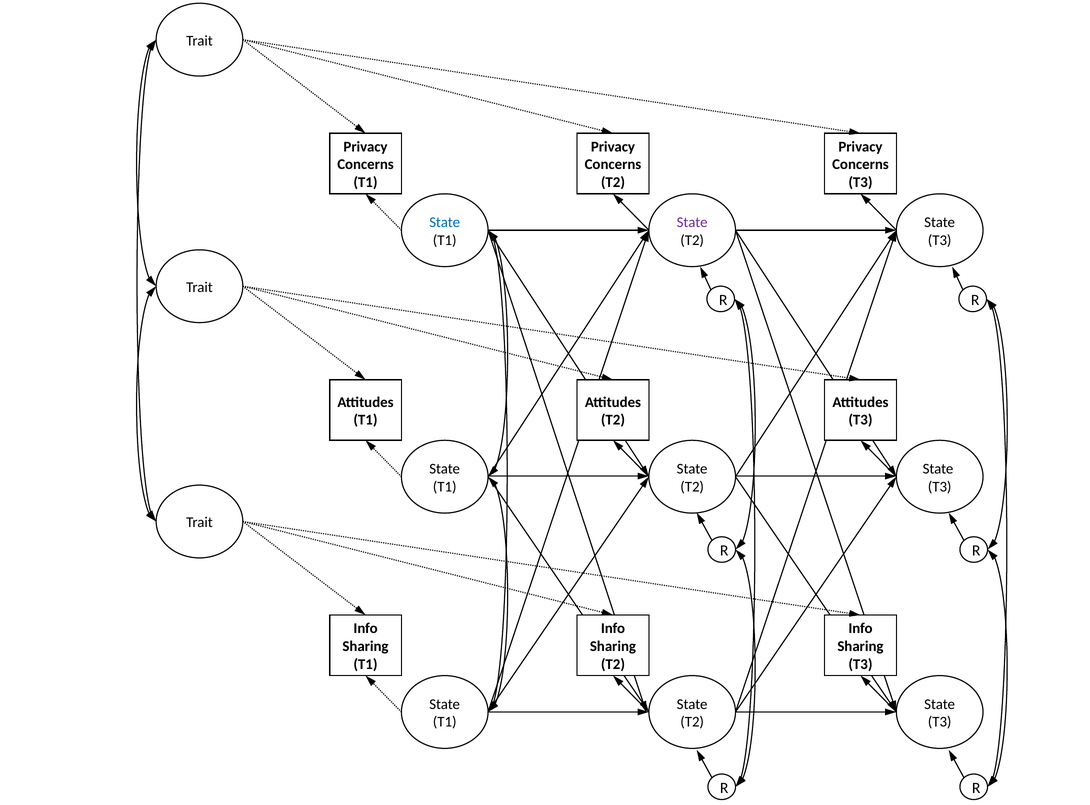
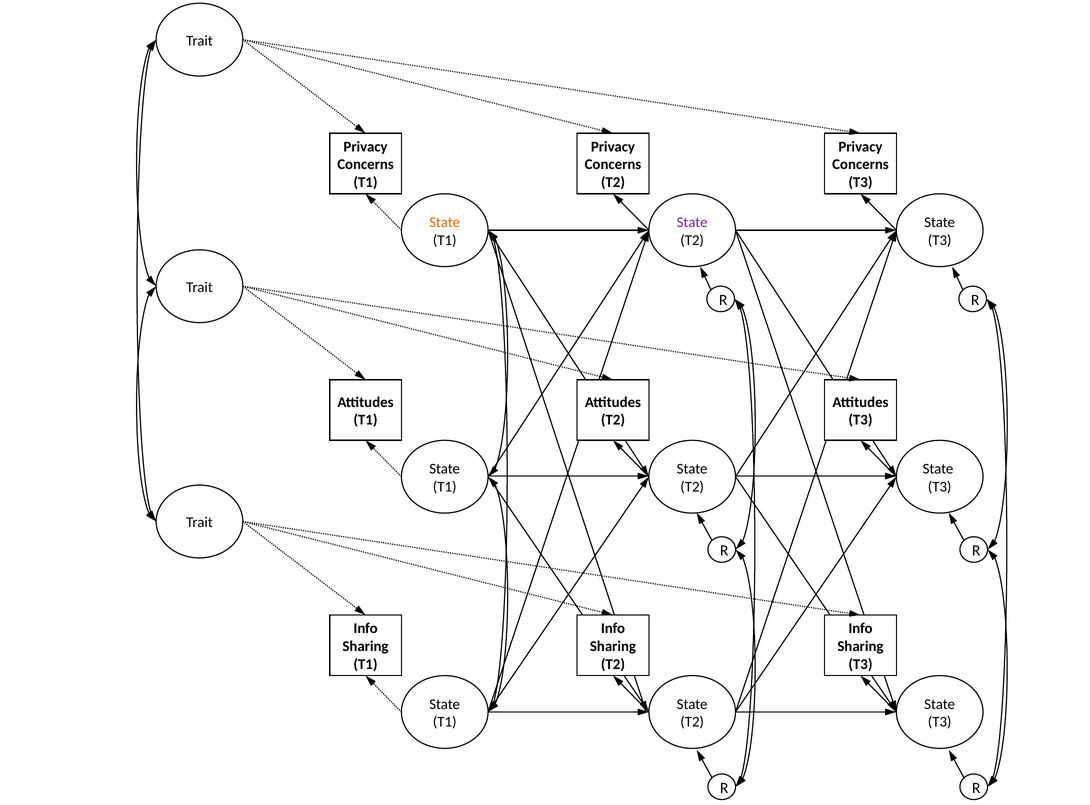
State at (445, 222) colour: blue -> orange
